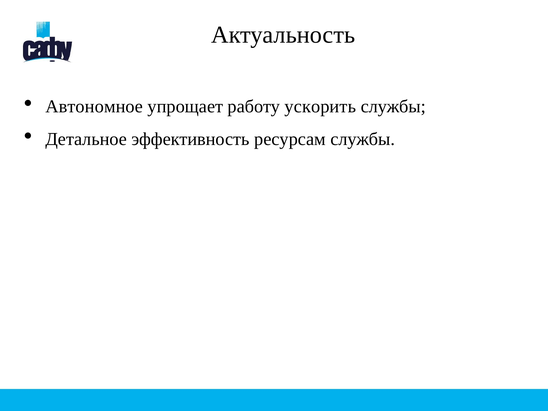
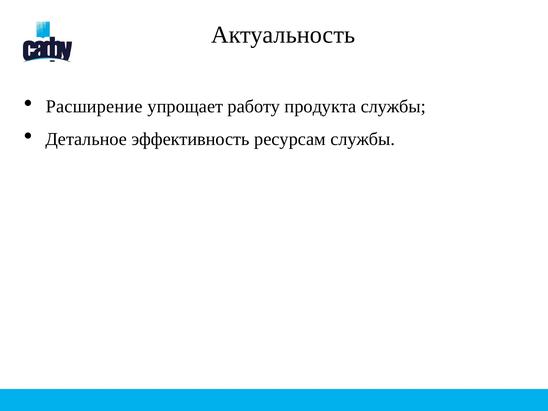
Автономное: Автономное -> Расширение
ускорить: ускорить -> продукта
